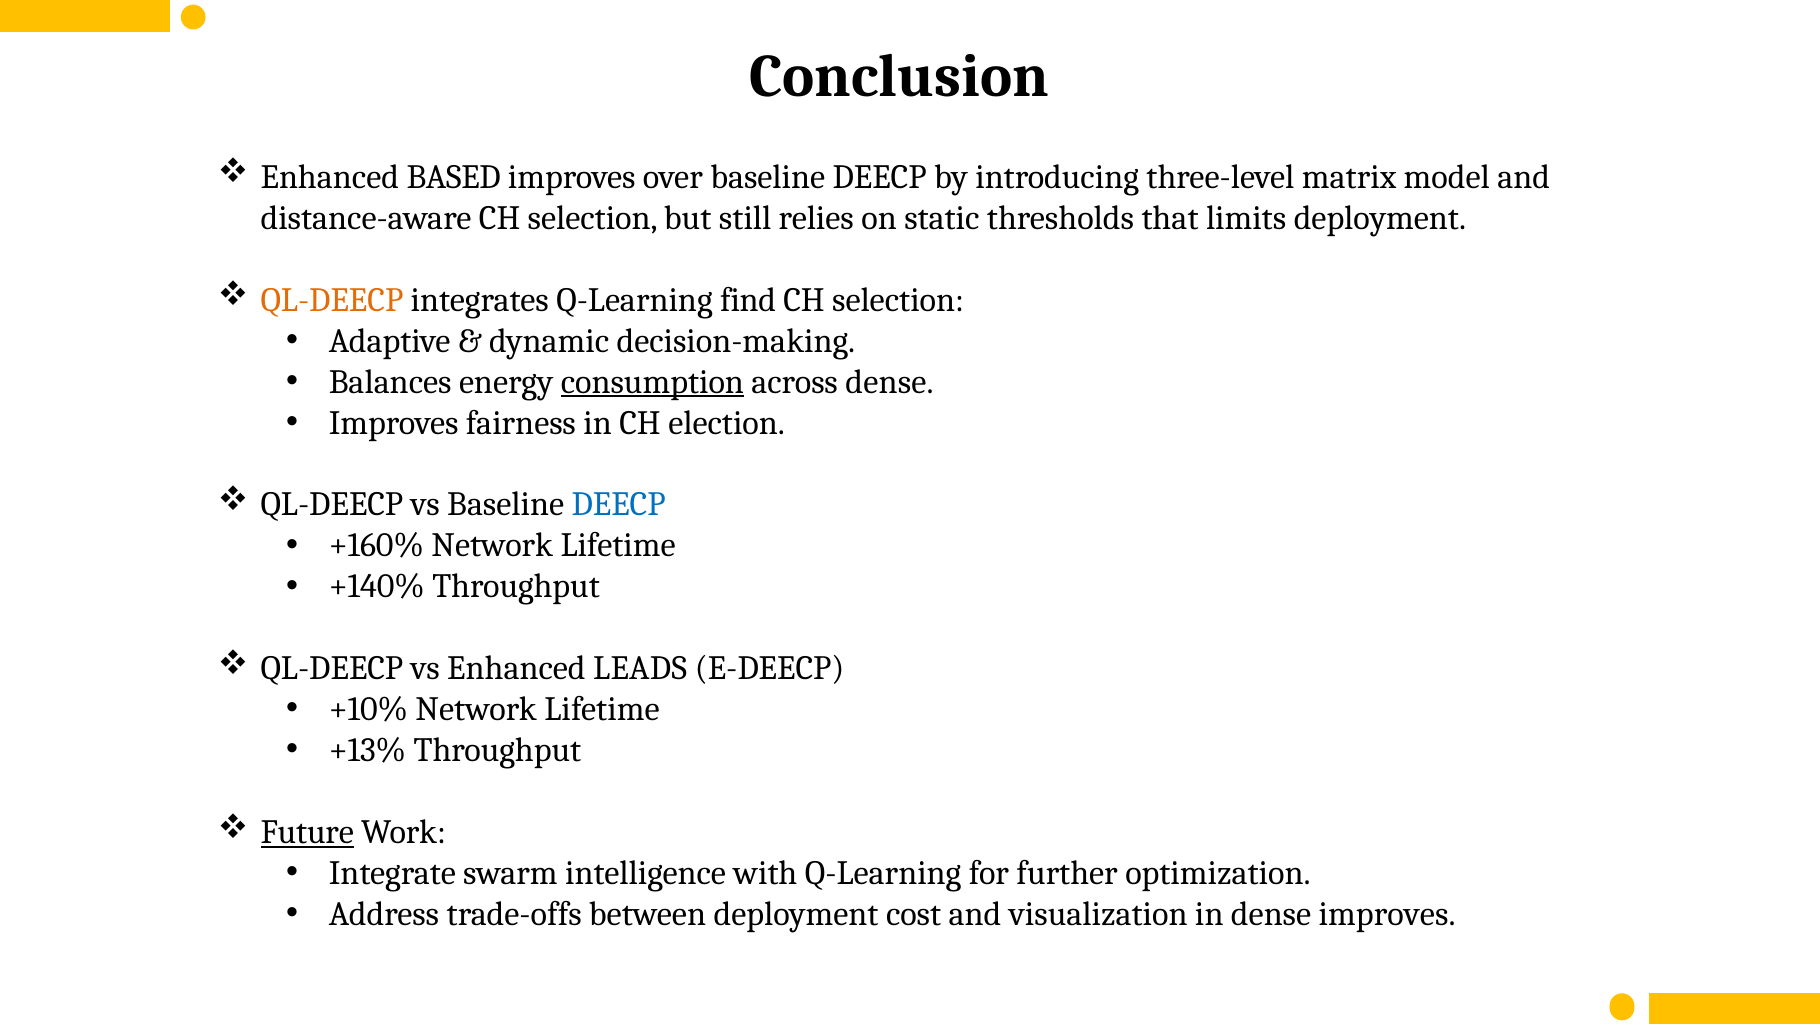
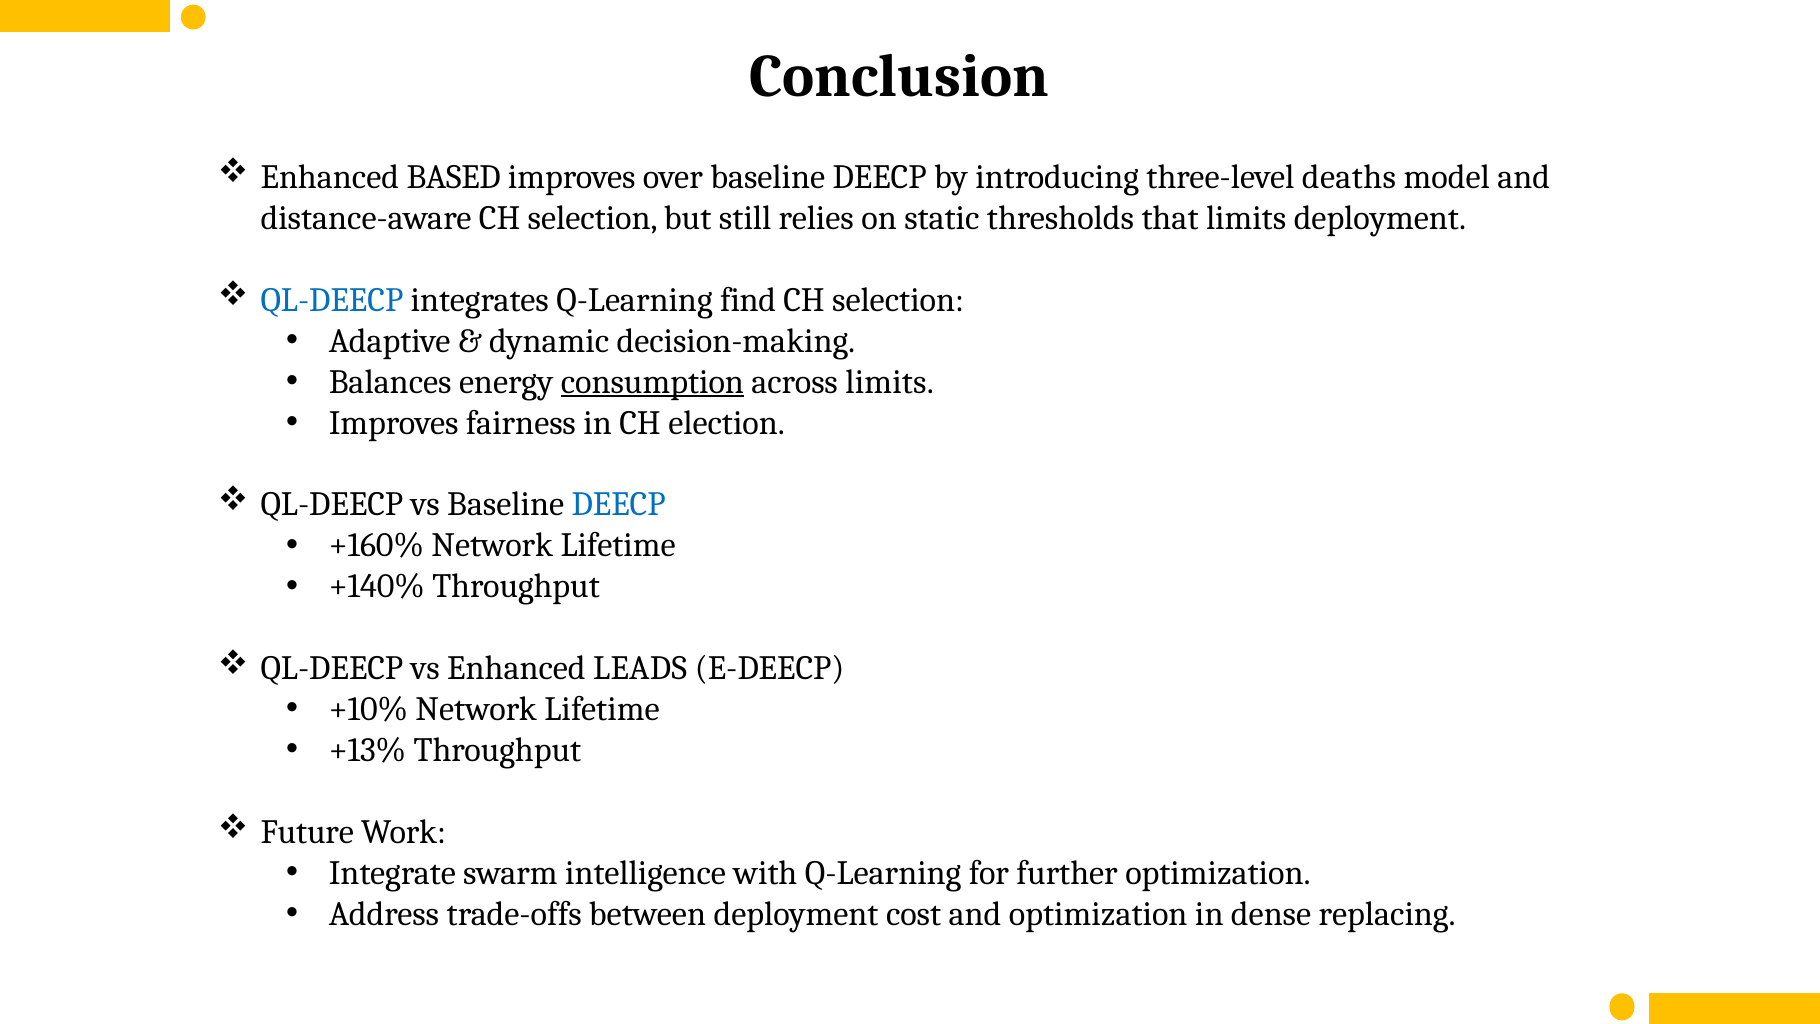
matrix: matrix -> deaths
QL-DEECP at (332, 300) colour: orange -> blue
across dense: dense -> limits
Future underline: present -> none
and visualization: visualization -> optimization
dense improves: improves -> replacing
